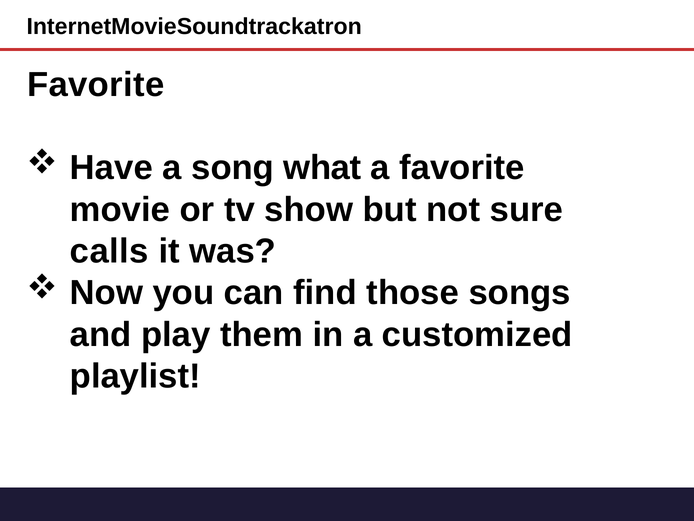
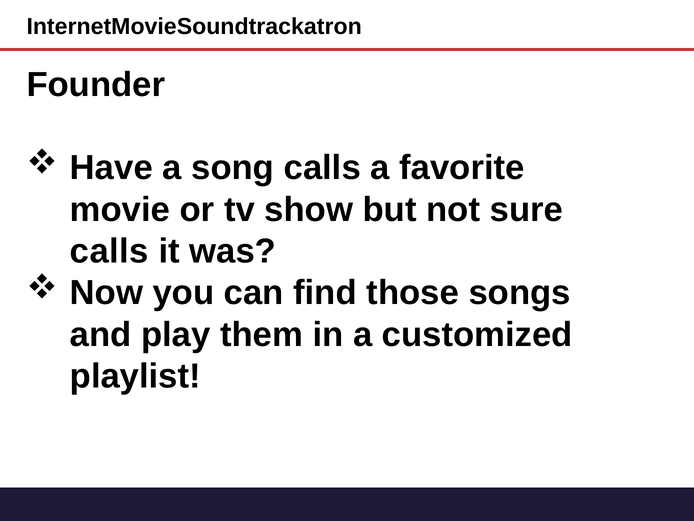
Favorite at (96, 84): Favorite -> Founder
song what: what -> calls
